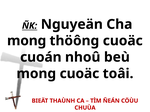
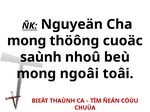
cuoán: cuoán -> saùnh
mong cuoäc: cuoäc -> ngoâi
